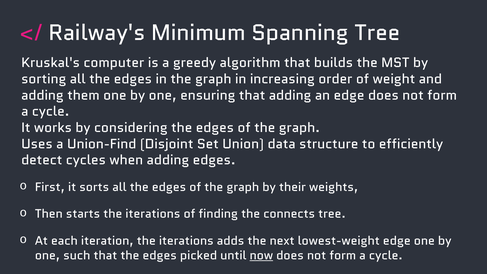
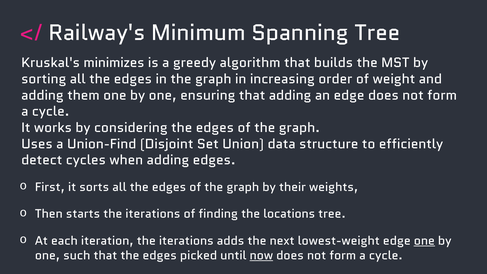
computer: computer -> minimizes
connects: connects -> locations
one at (424, 241) underline: none -> present
